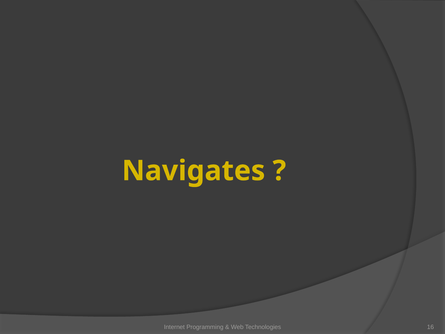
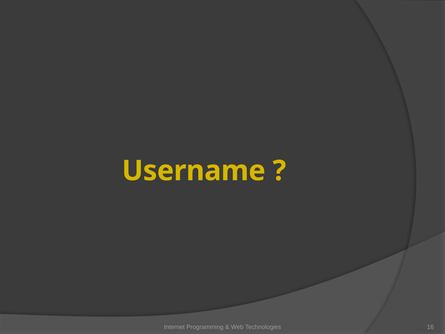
Navigates: Navigates -> Username
